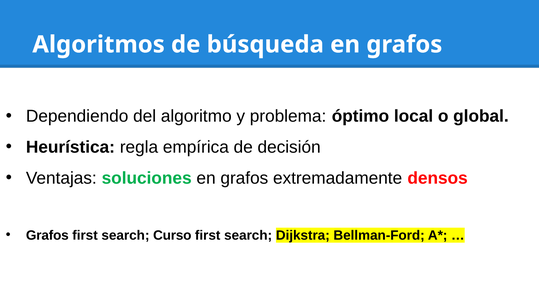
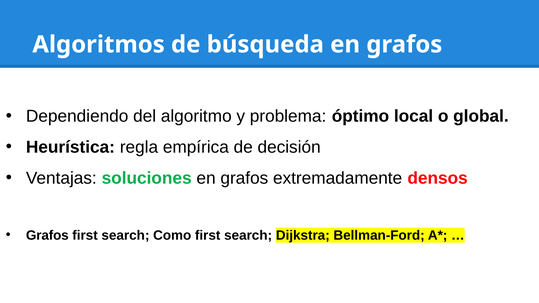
Curso: Curso -> Como
